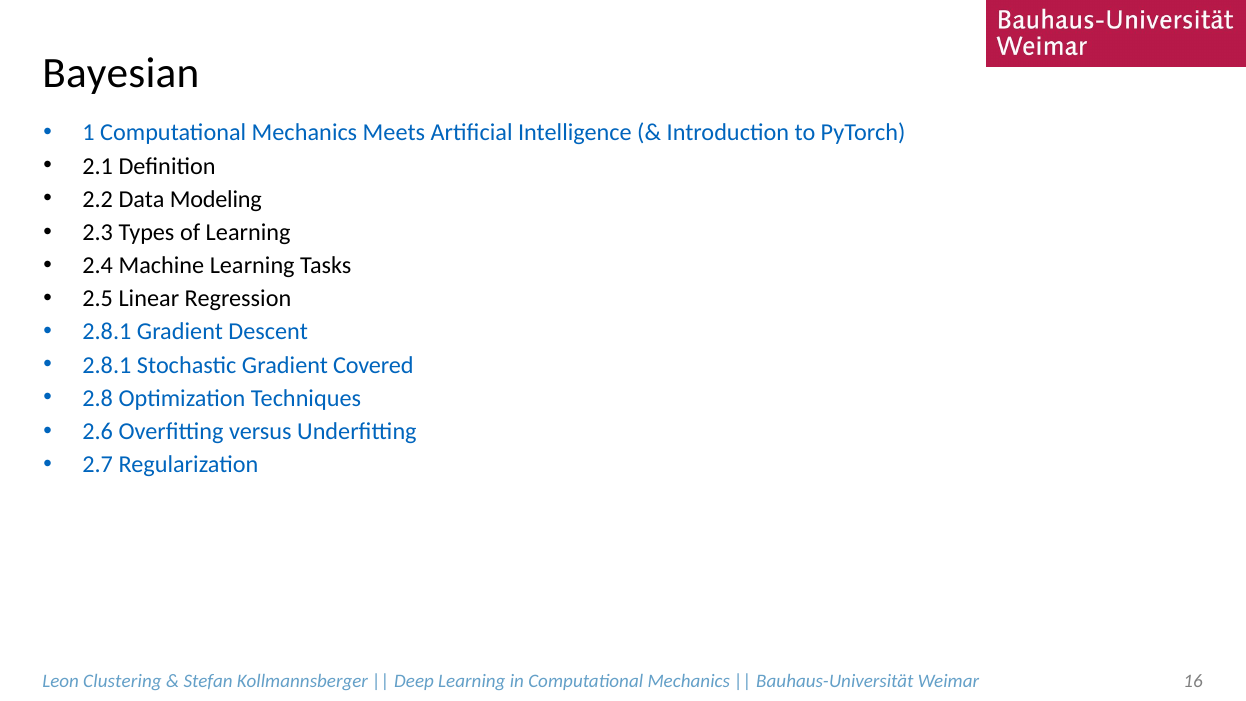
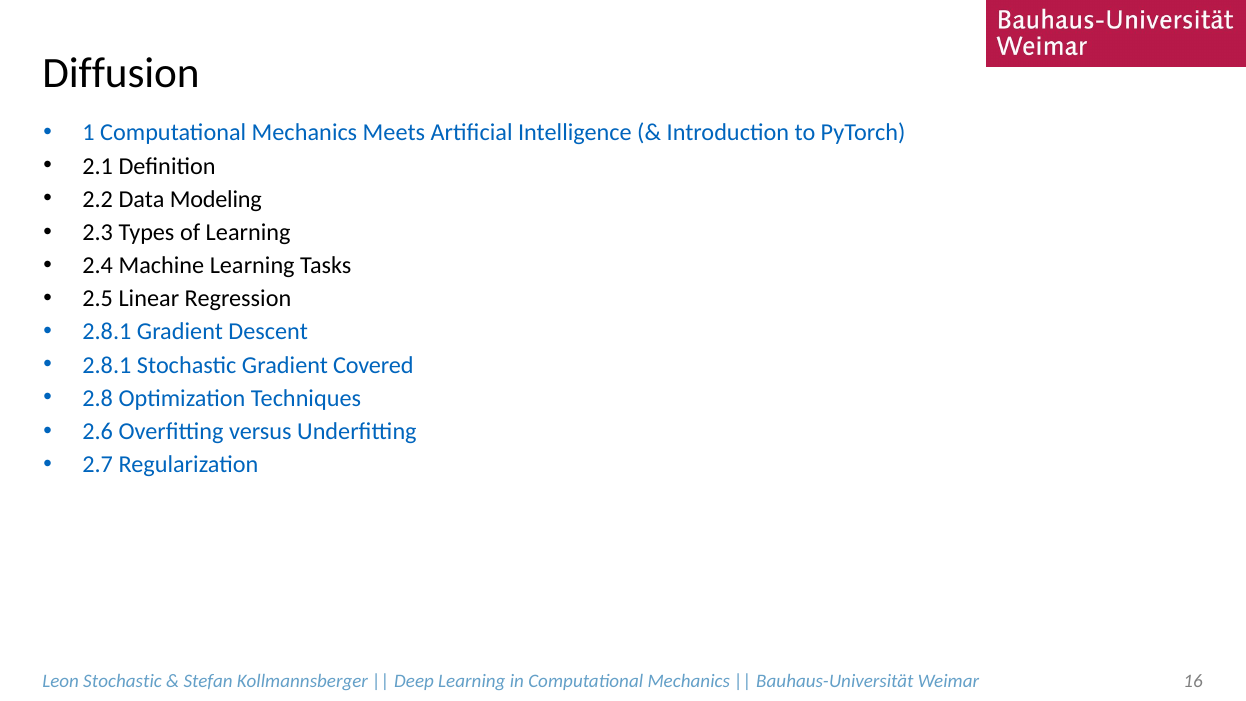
Bayesian: Bayesian -> Diffusion
Leon Clustering: Clustering -> Stochastic
